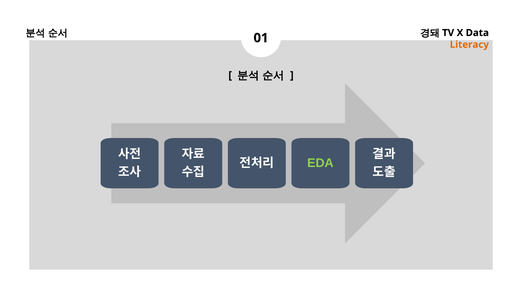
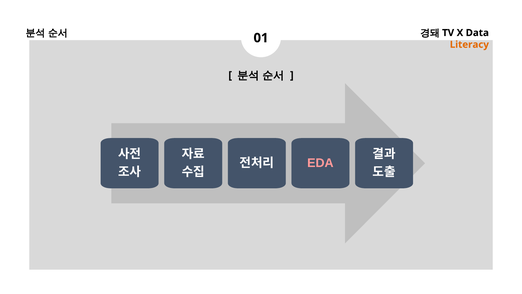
EDA colour: light green -> pink
